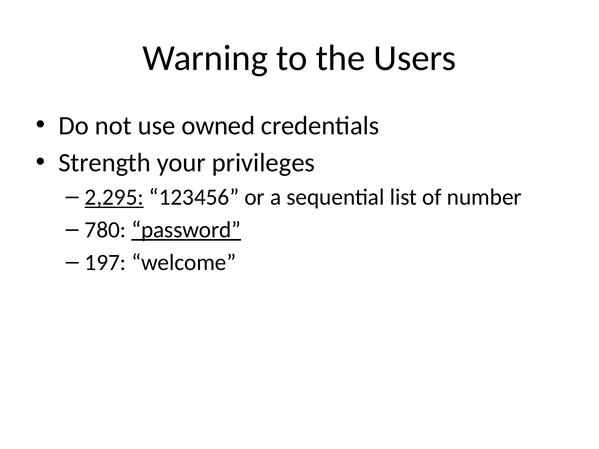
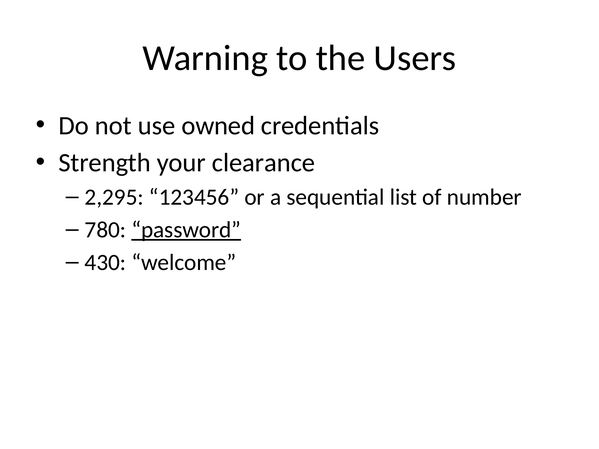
privileges: privileges -> clearance
2,295 underline: present -> none
197: 197 -> 430
